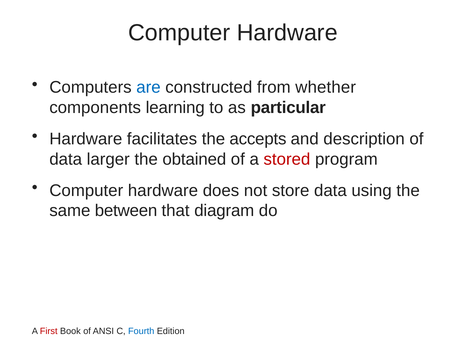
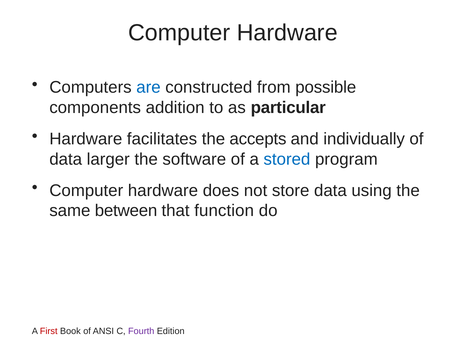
whether: whether -> possible
learning: learning -> addition
description: description -> individually
obtained: obtained -> software
stored colour: red -> blue
diagram: diagram -> function
Fourth colour: blue -> purple
